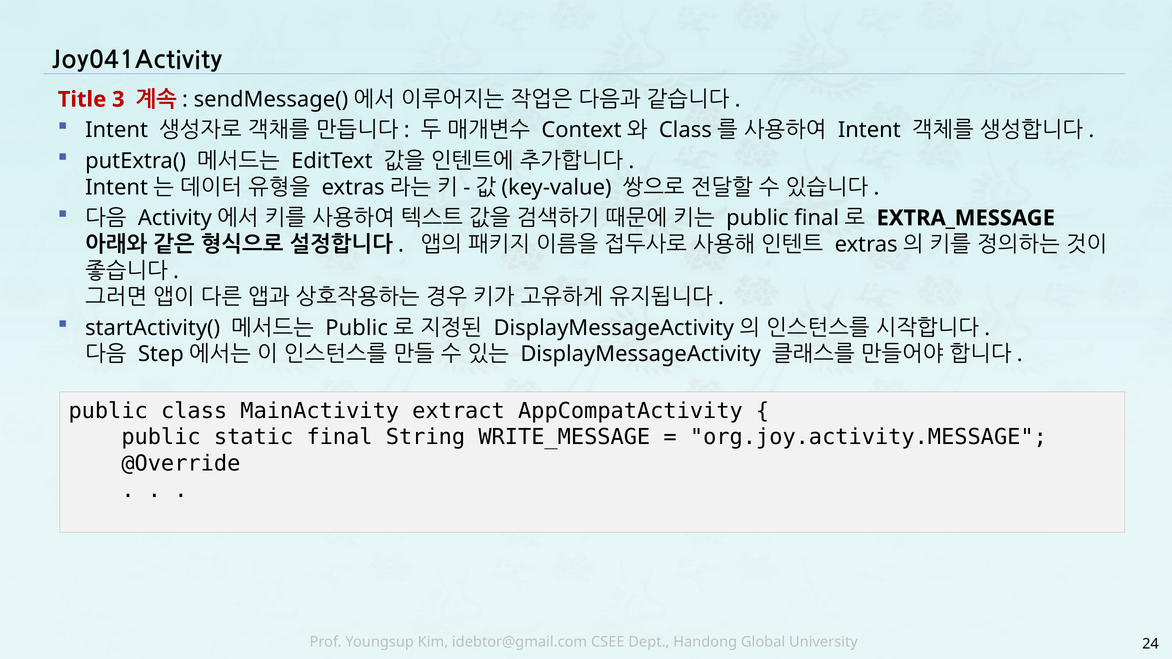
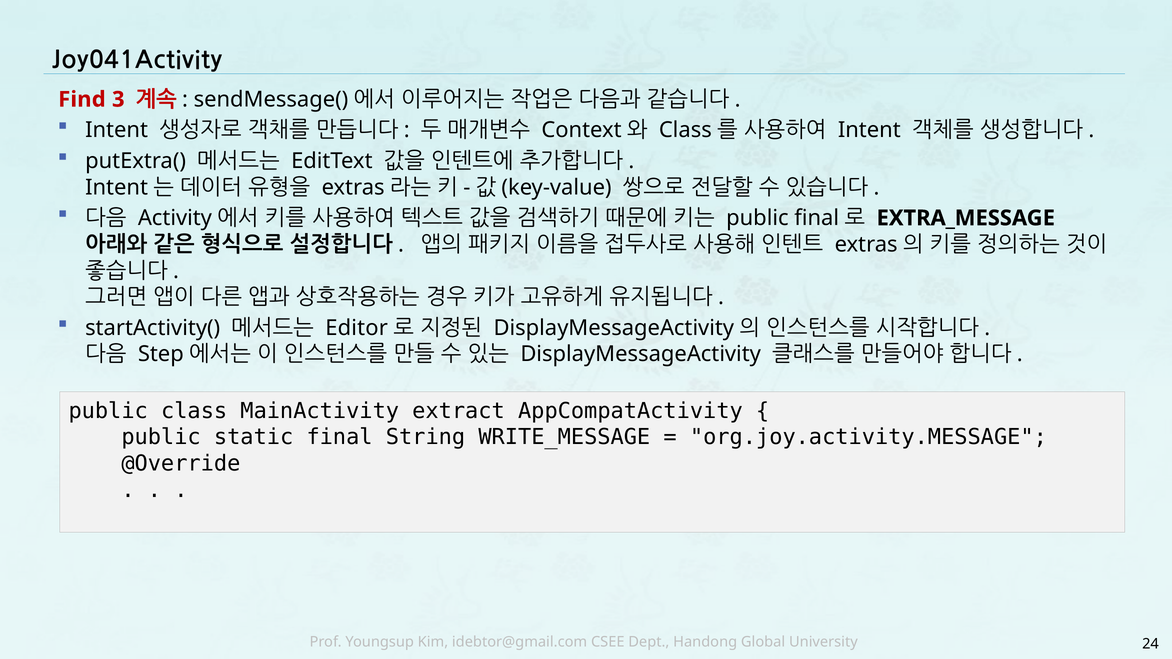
Title: Title -> Find
Public at (357, 328): Public -> Editor
